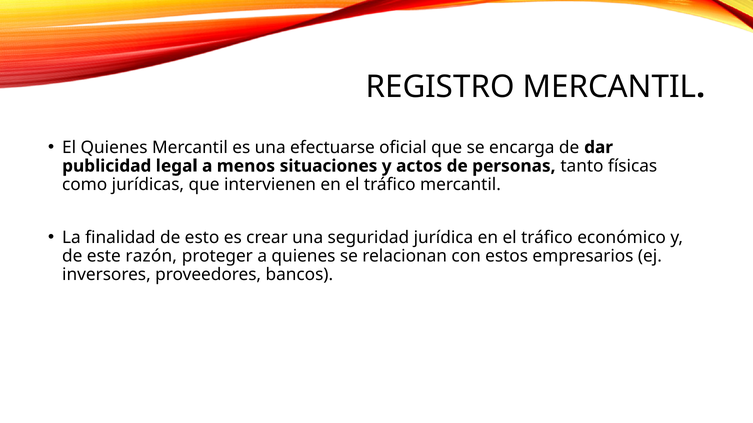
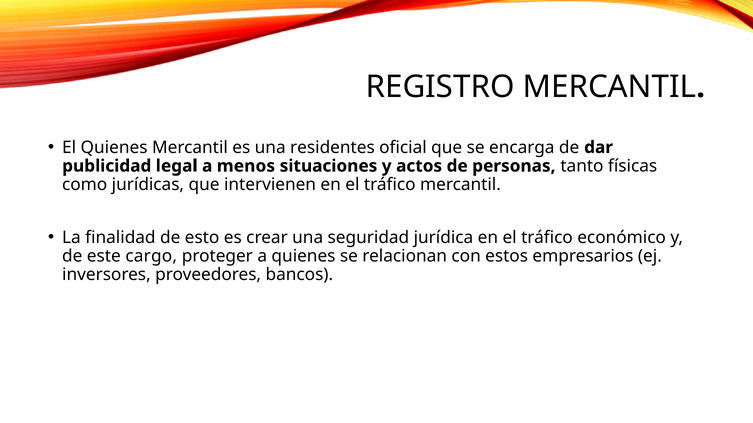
efectuarse: efectuarse -> residentes
razón: razón -> cargo
